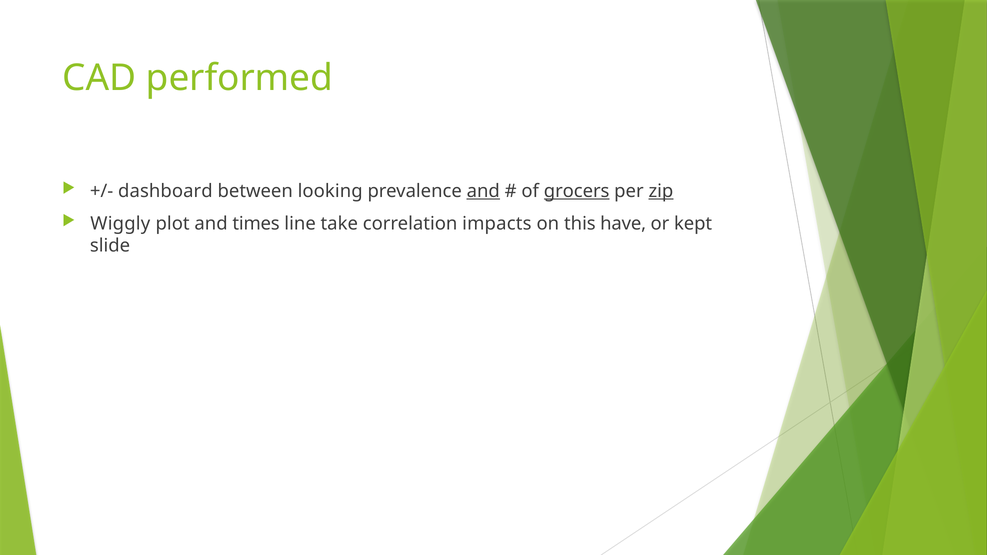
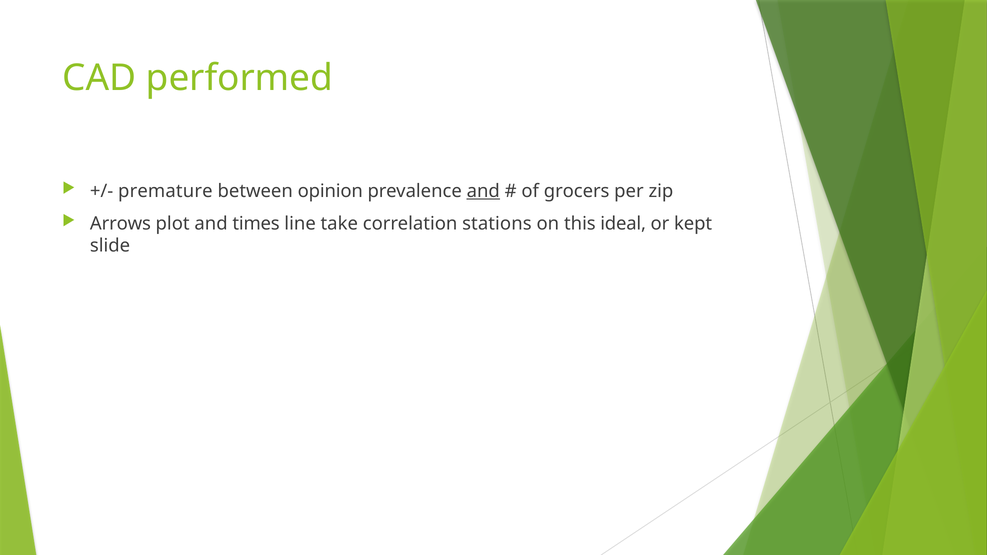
dashboard: dashboard -> premature
looking: looking -> opinion
grocers underline: present -> none
zip underline: present -> none
Wiggly: Wiggly -> Arrows
impacts: impacts -> stations
have: have -> ideal
